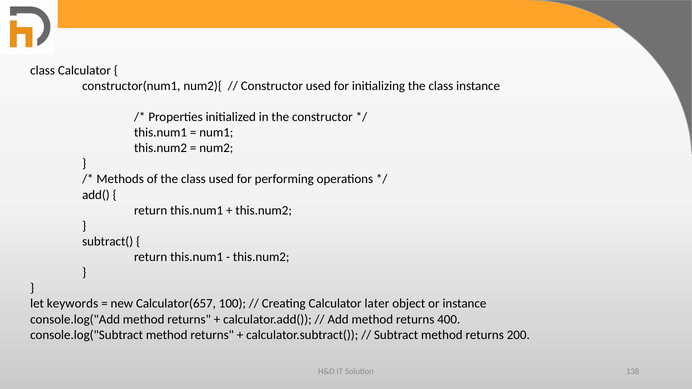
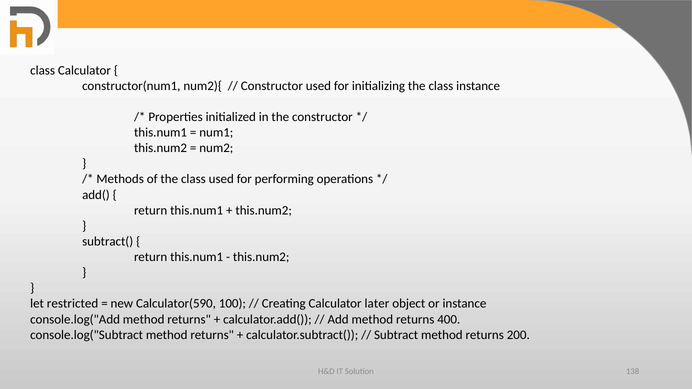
keywords: keywords -> restricted
Calculator(657: Calculator(657 -> Calculator(590
